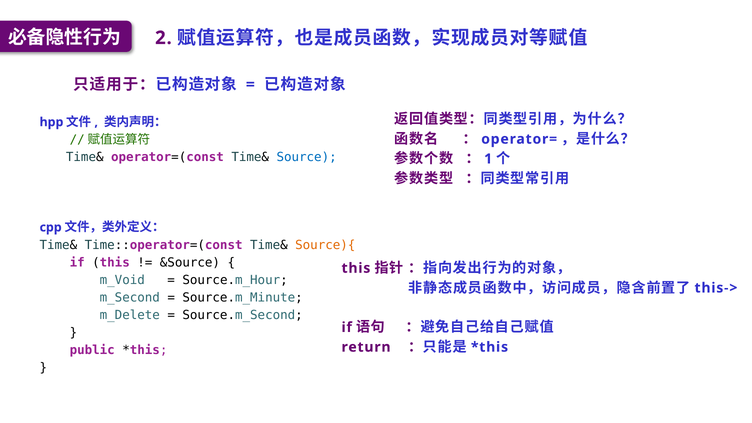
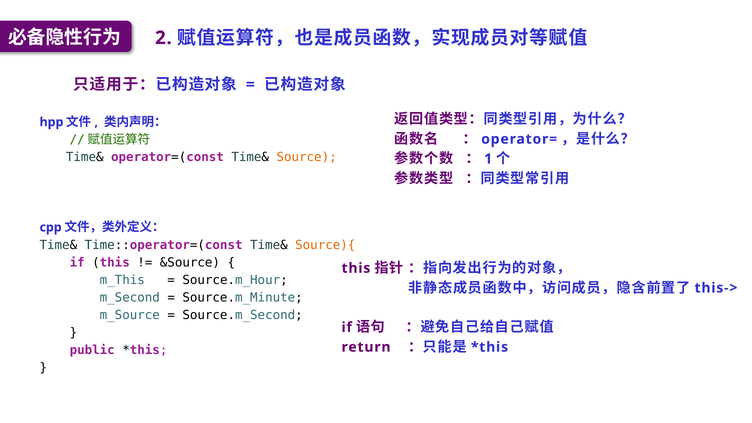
Source colour: blue -> orange
m_Void: m_Void -> m_This
m_Delete: m_Delete -> m_Source
